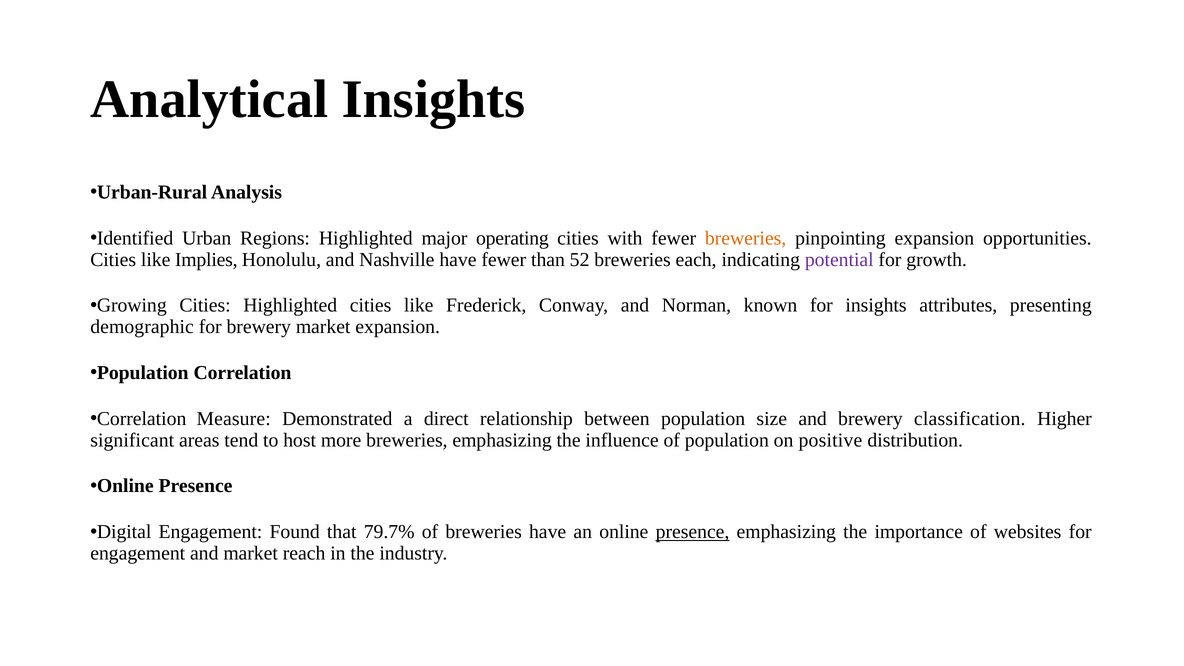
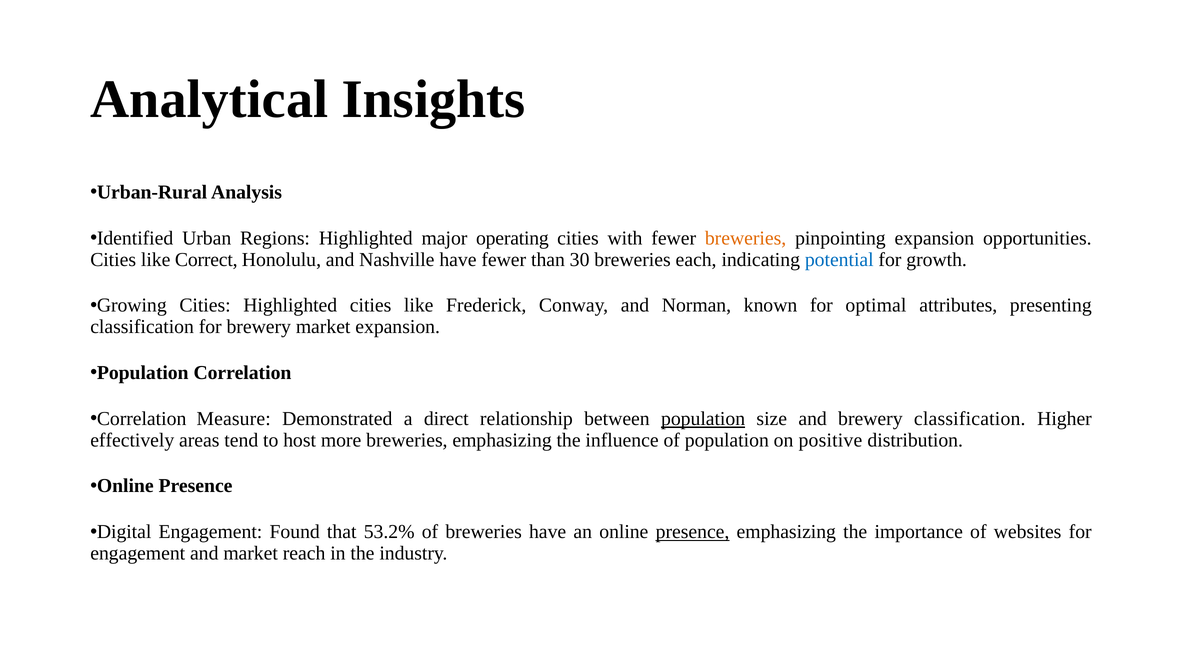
Implies: Implies -> Correct
52: 52 -> 30
potential colour: purple -> blue
for insights: insights -> optimal
demographic at (142, 327): demographic -> classification
population at (703, 419) underline: none -> present
significant: significant -> effectively
79.7%: 79.7% -> 53.2%
